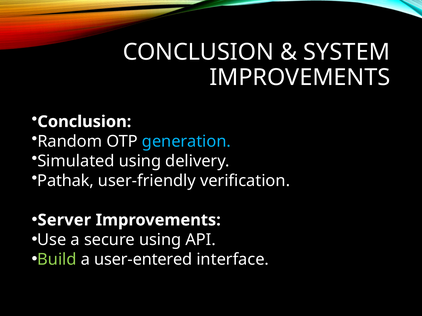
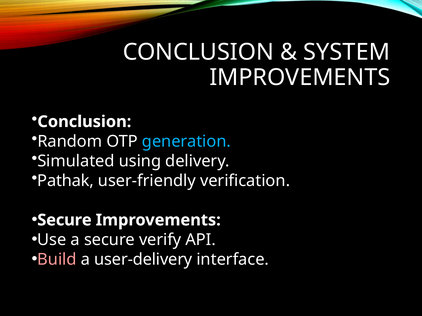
Server at (64, 220): Server -> Secure
secure using: using -> verify
Build colour: light green -> pink
user-entered: user-entered -> user-delivery
